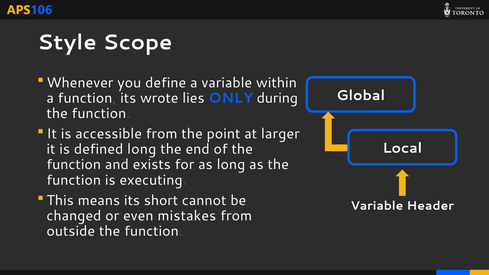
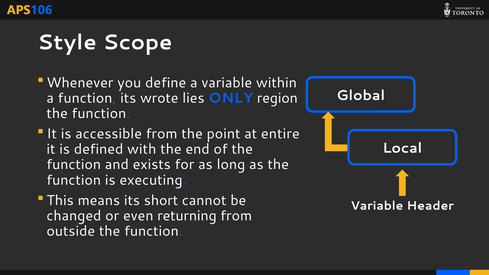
during: during -> region
larger: larger -> entire
defined long: long -> with
mistakes: mistakes -> returning
